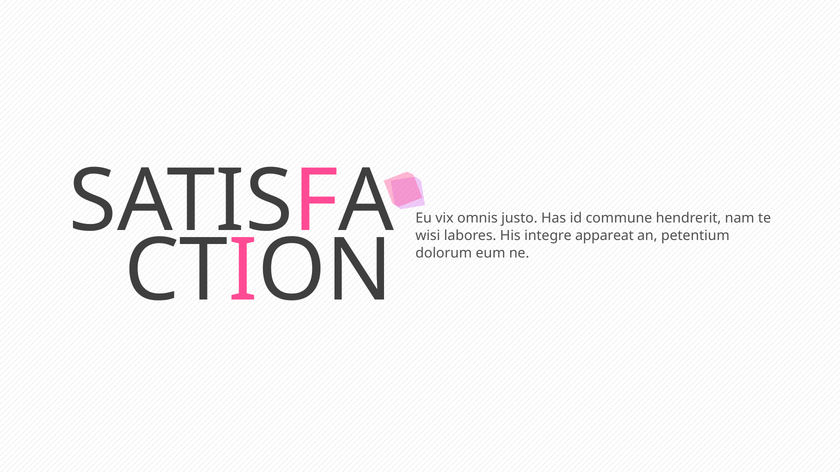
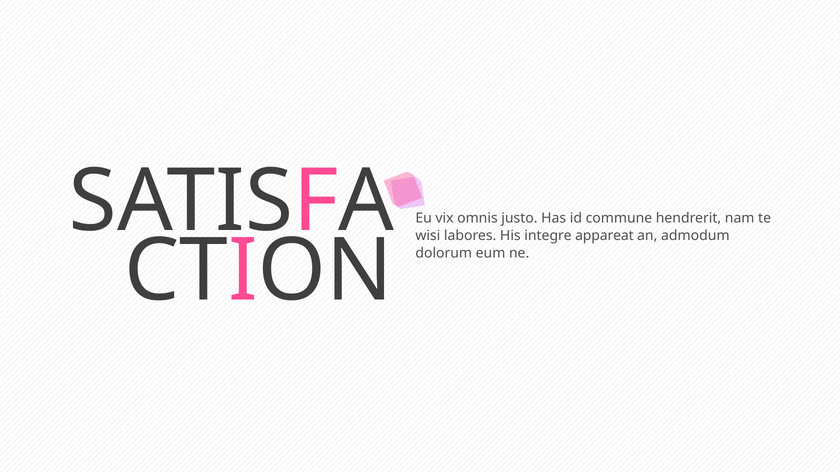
petentium: petentium -> admodum
